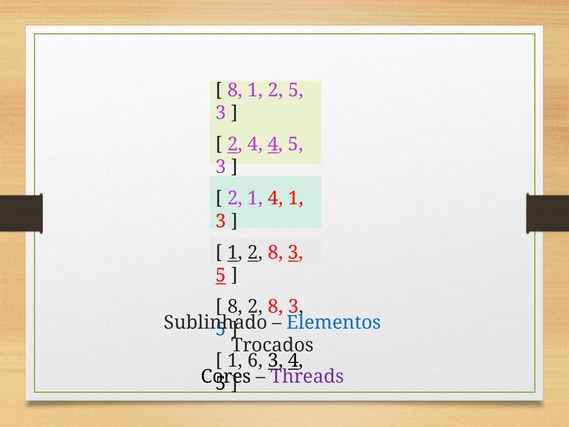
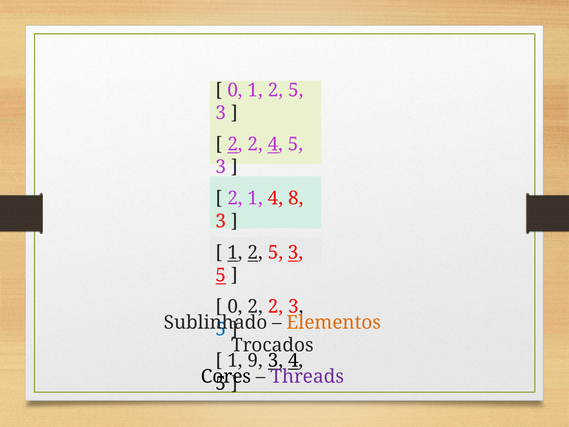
8 at (235, 90): 8 -> 0
4 at (255, 144): 4 -> 2
4 1: 1 -> 8
8 at (275, 252): 8 -> 5
8 at (235, 306): 8 -> 0
8 at (276, 306): 8 -> 2
Elementos colour: blue -> orange
6: 6 -> 9
